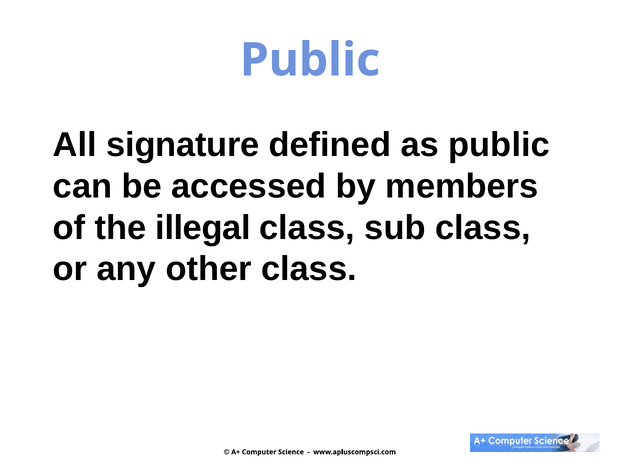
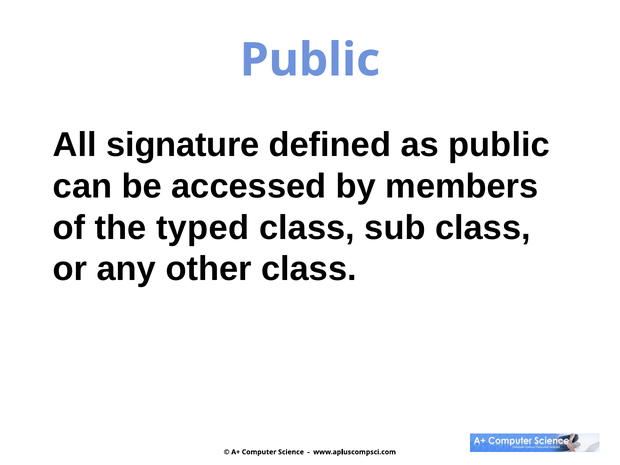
illegal: illegal -> typed
